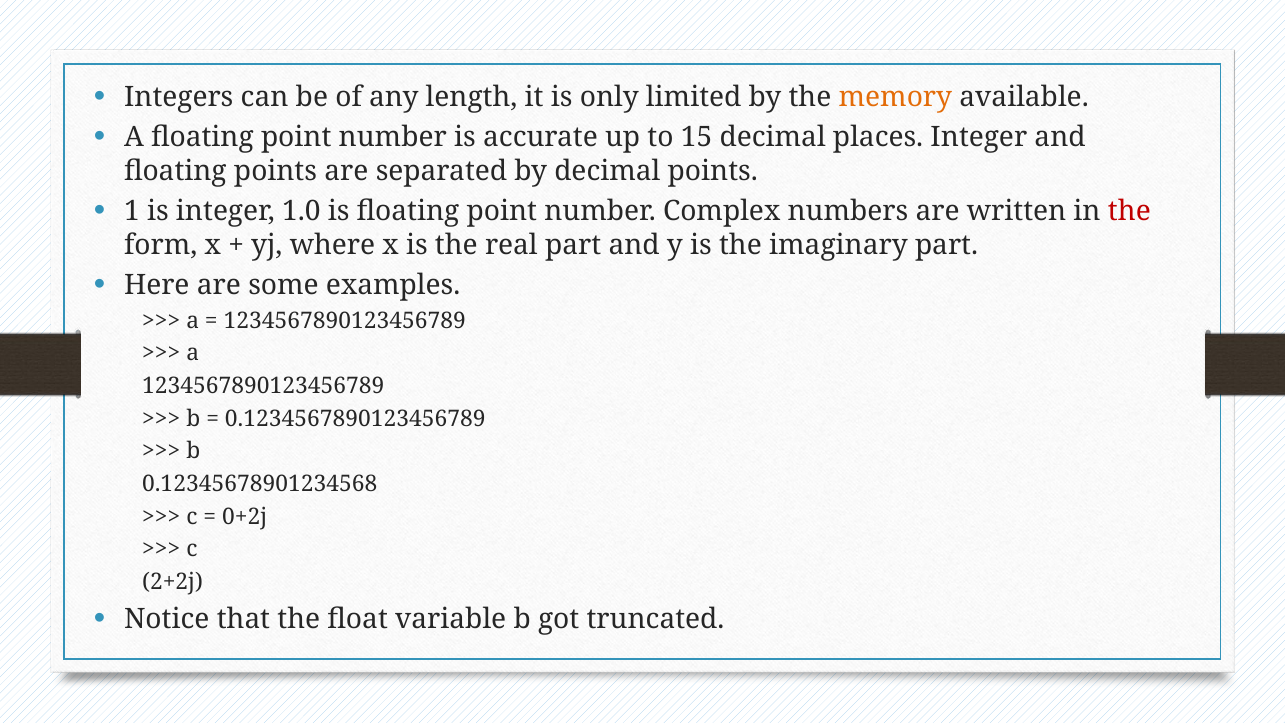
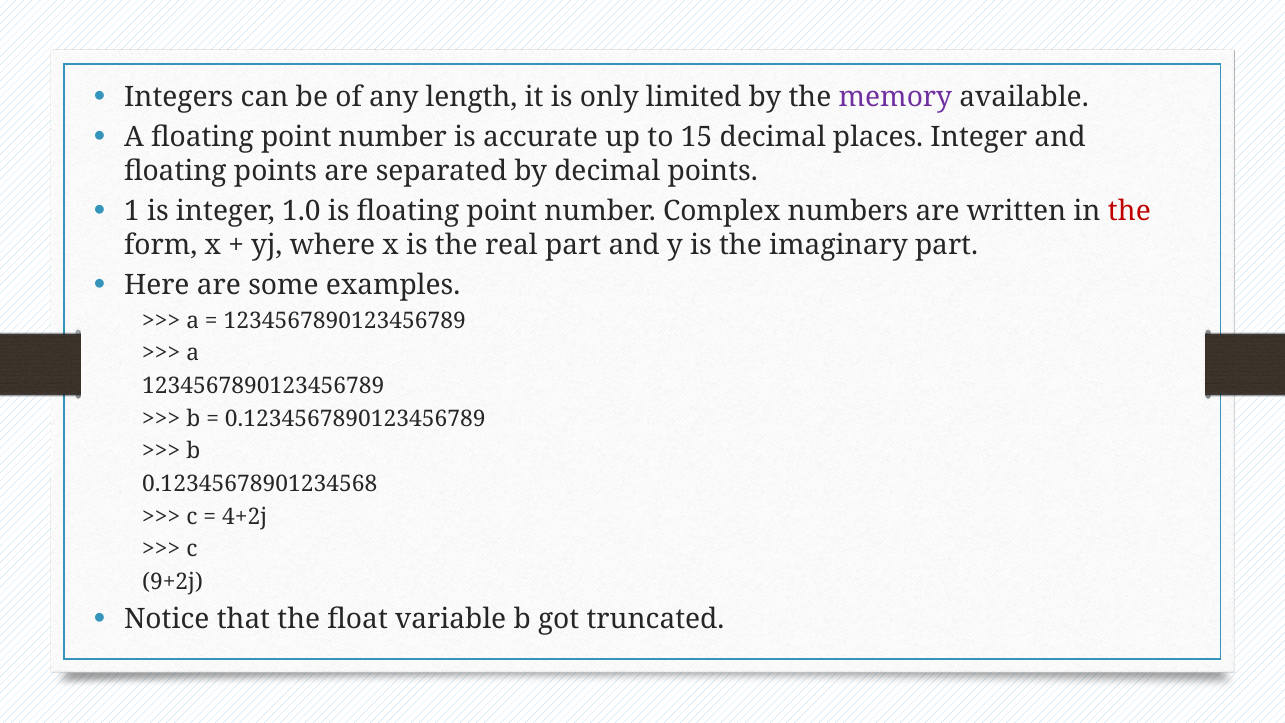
memory colour: orange -> purple
0+2j: 0+2j -> 4+2j
2+2j: 2+2j -> 9+2j
